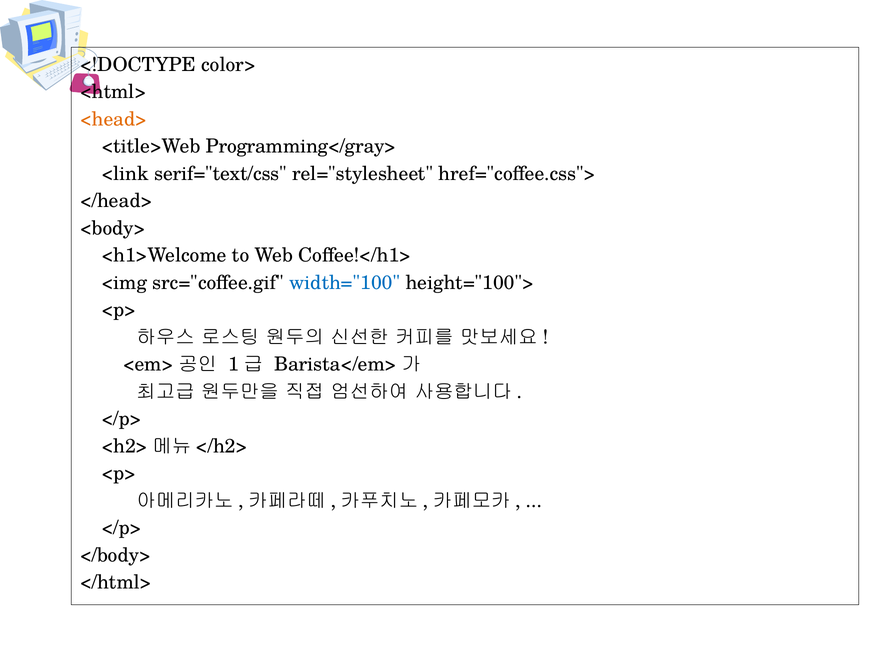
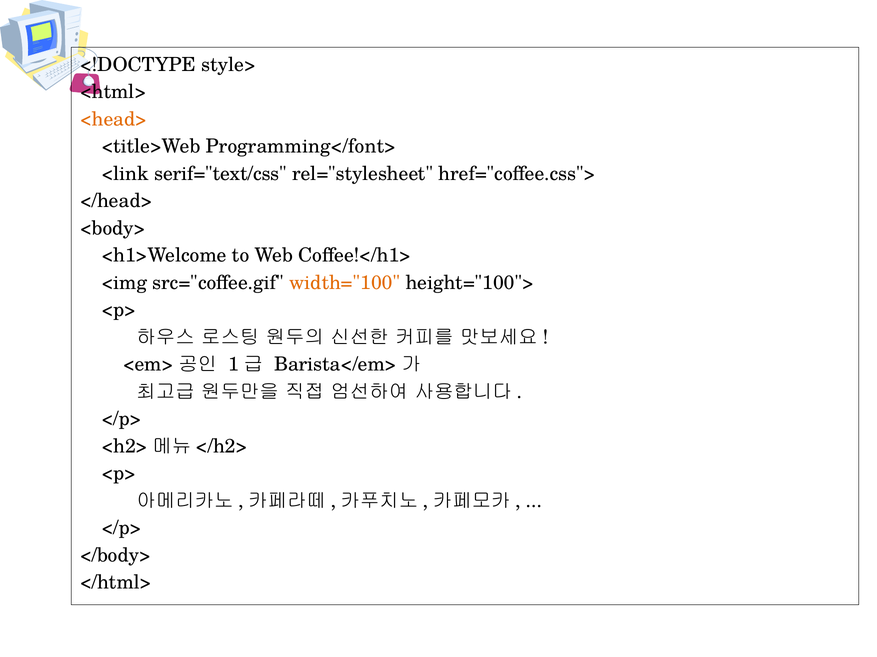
color>: color> -> style>
Programming</gray>: Programming</gray> -> Programming</font>
width="100 colour: blue -> orange
